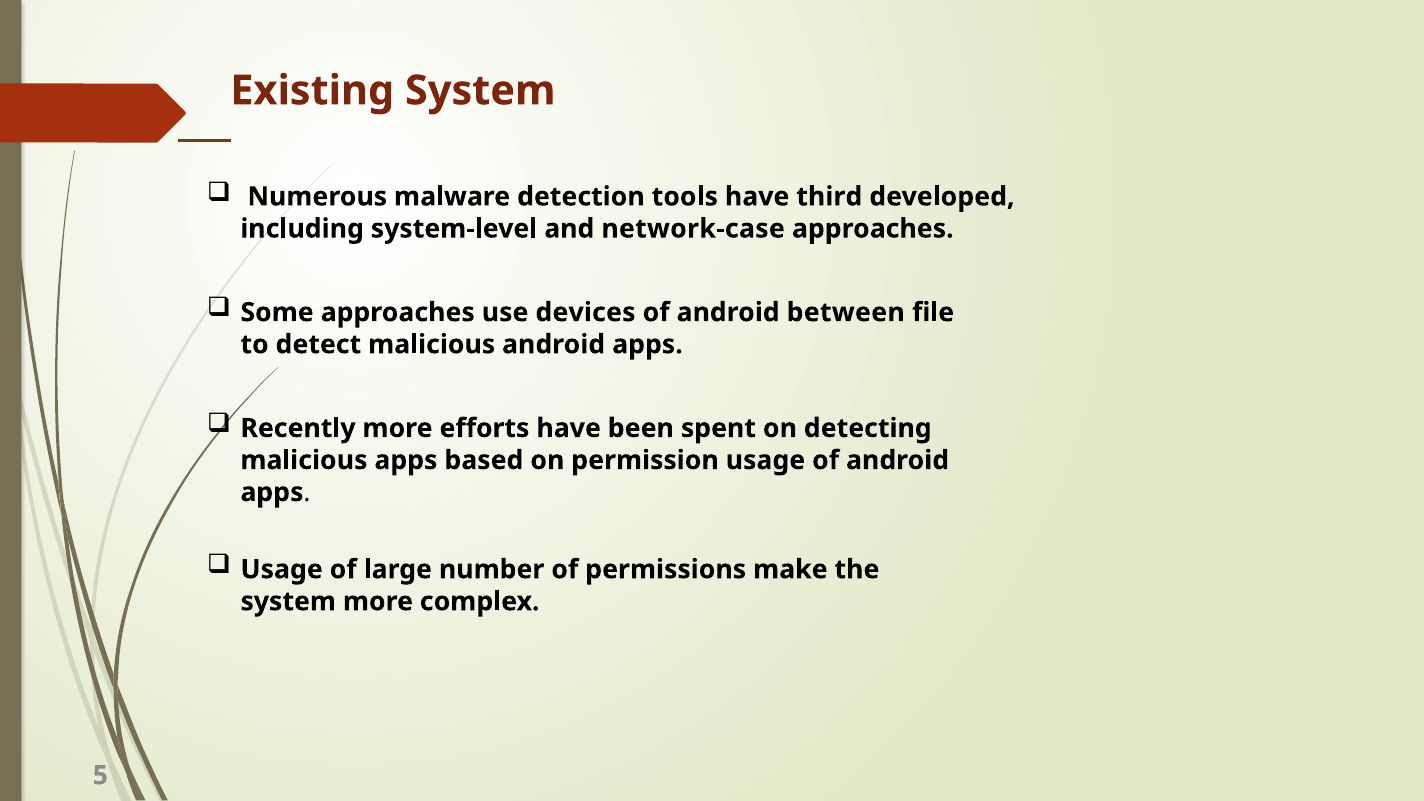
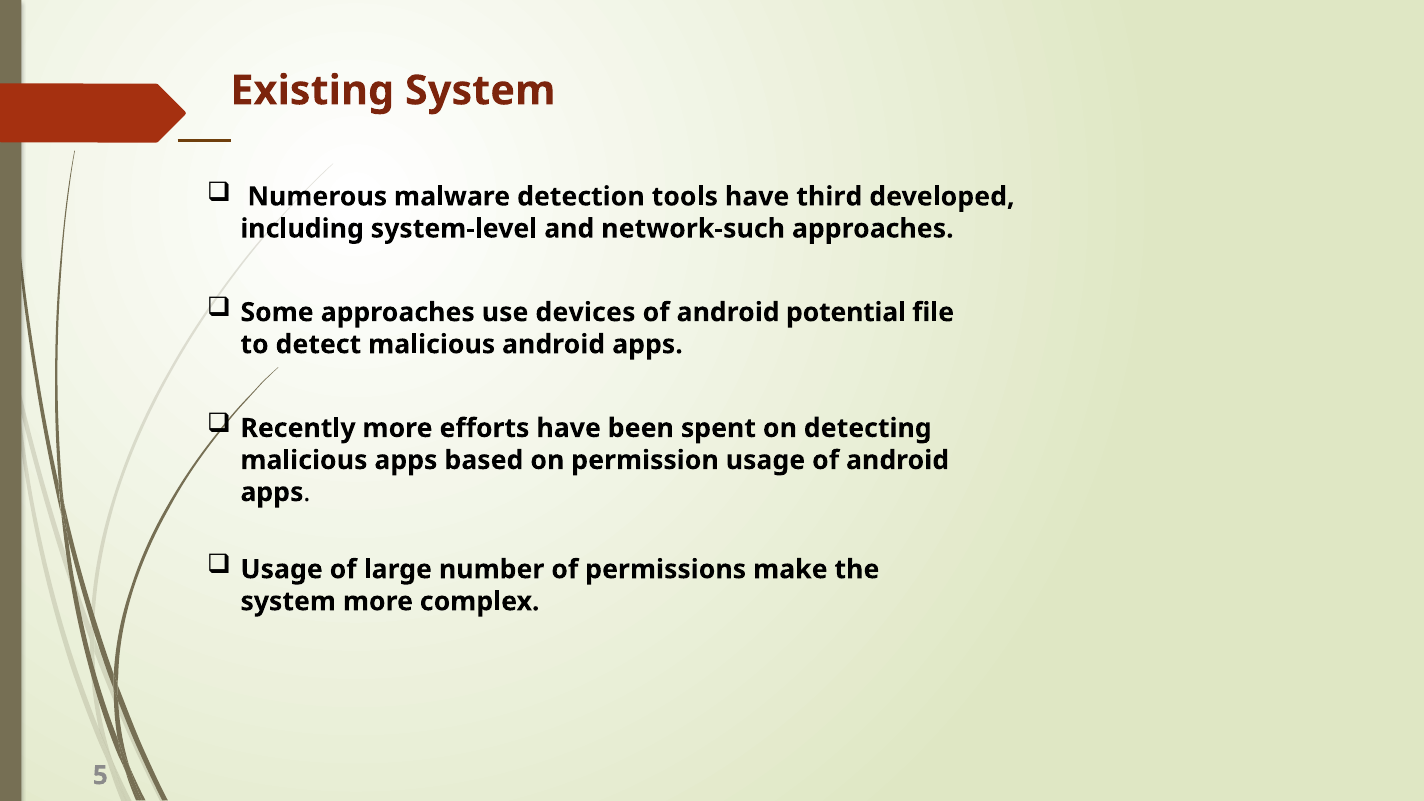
network-case: network-case -> network-such
between: between -> potential
